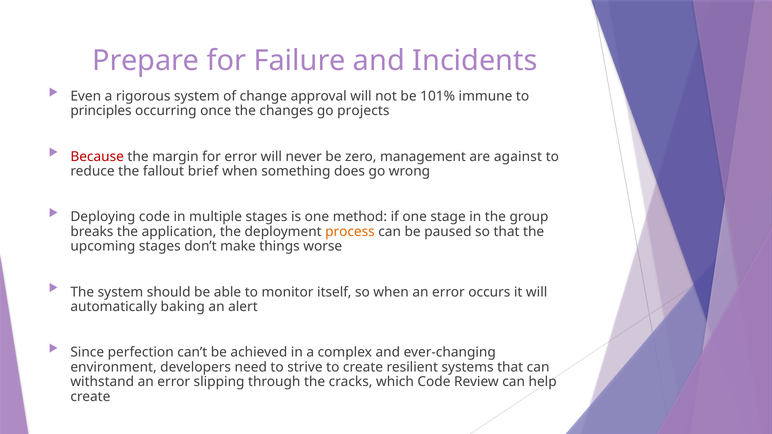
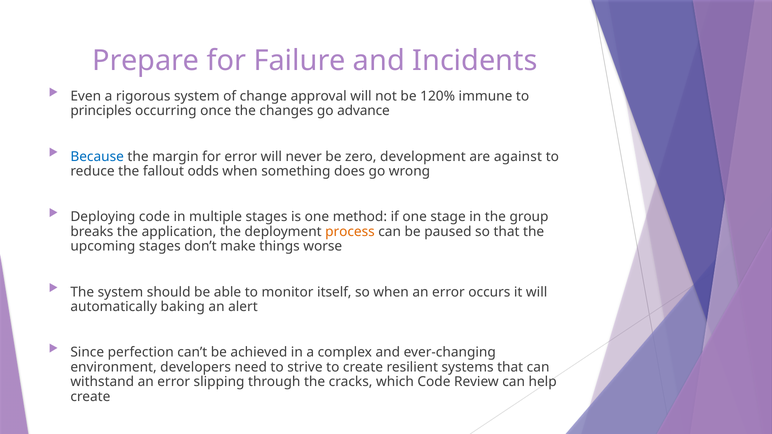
101%: 101% -> 120%
projects: projects -> advance
Because colour: red -> blue
management: management -> development
brief: brief -> odds
